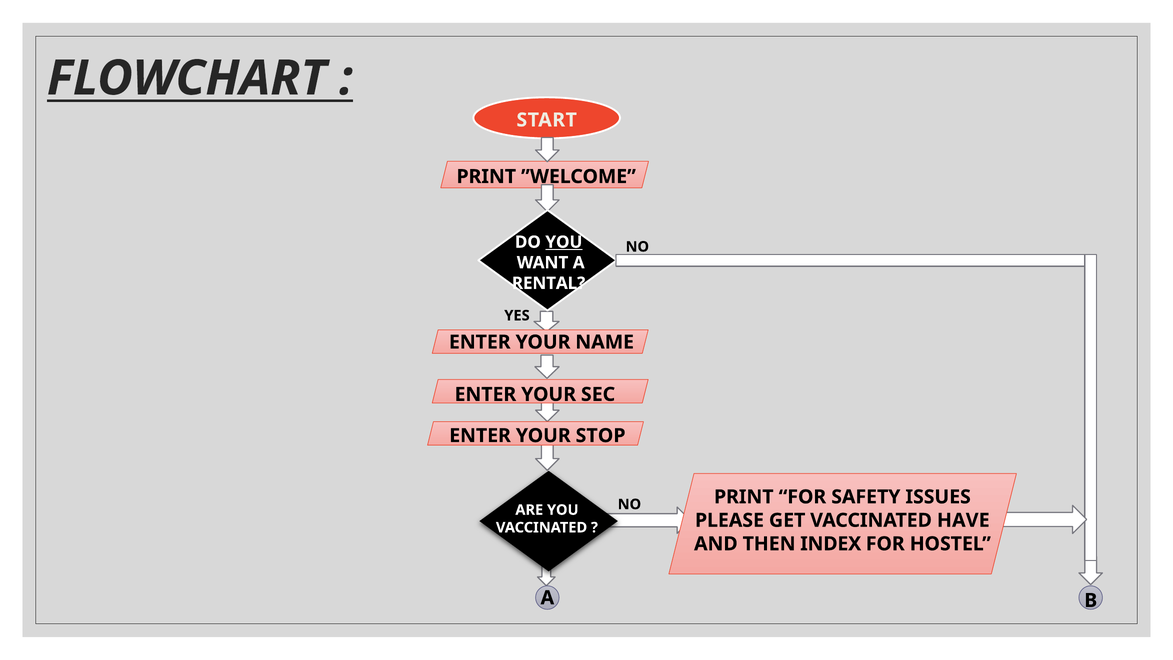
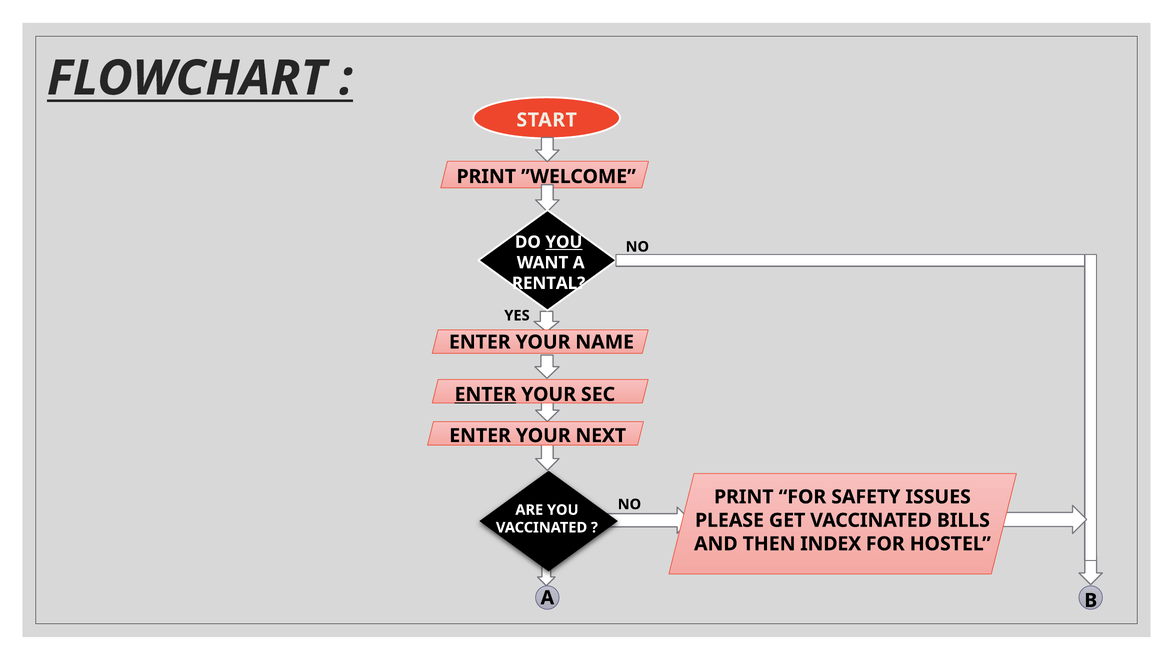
ENTER at (485, 394) underline: none -> present
STOP: STOP -> NEXT
HAVE: HAVE -> BILLS
